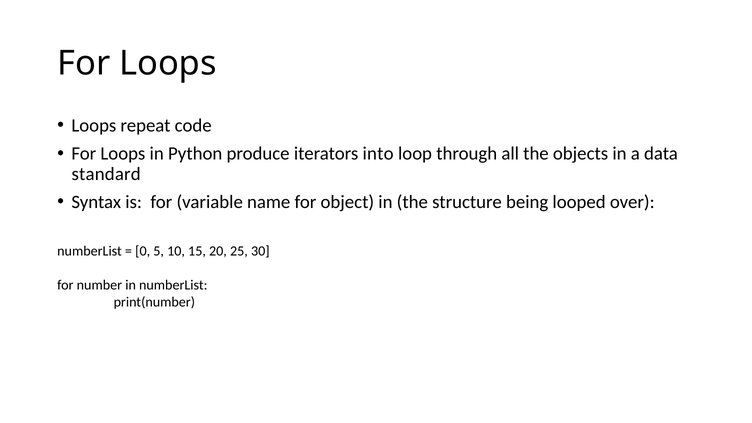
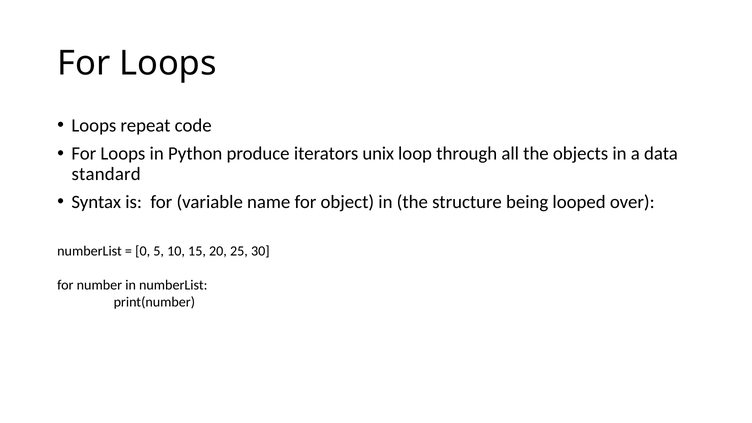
into: into -> unix
